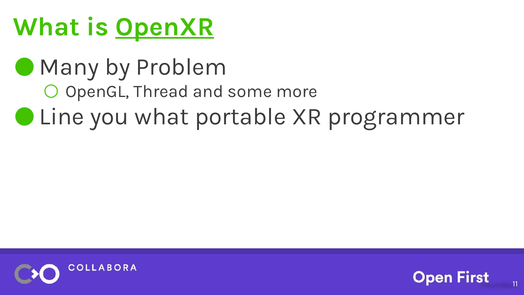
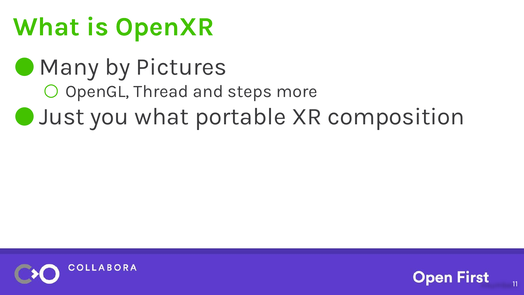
OpenXR underline: present -> none
Problem: Problem -> Pictures
some: some -> steps
Line: Line -> Just
programmer: programmer -> composition
